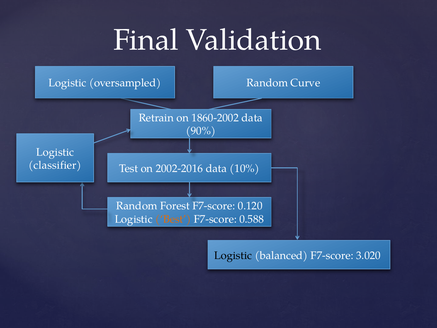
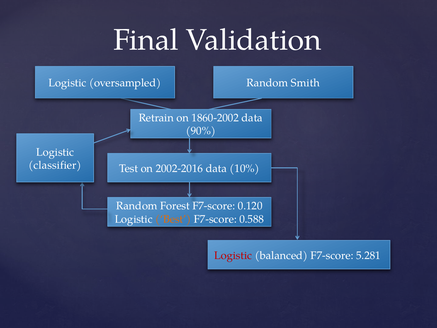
Curve: Curve -> Smith
Logistic at (233, 255) colour: black -> red
3.020: 3.020 -> 5.281
